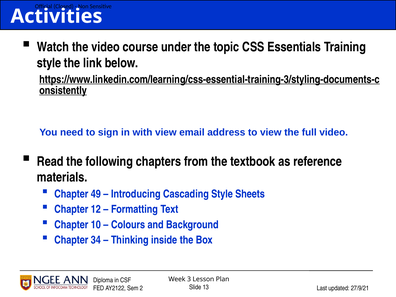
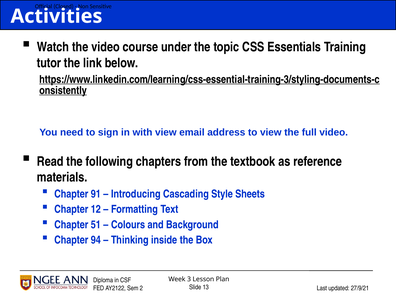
style at (49, 63): style -> tutor
49: 49 -> 91
10: 10 -> 51
34: 34 -> 94
